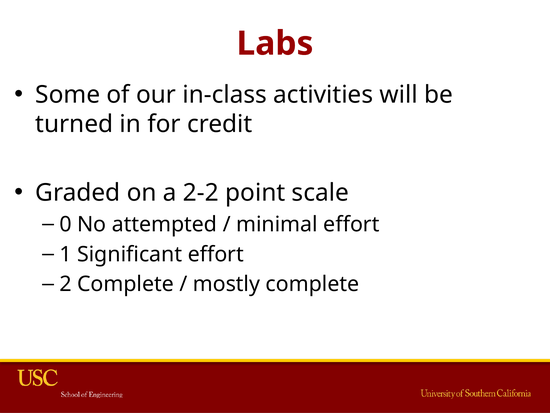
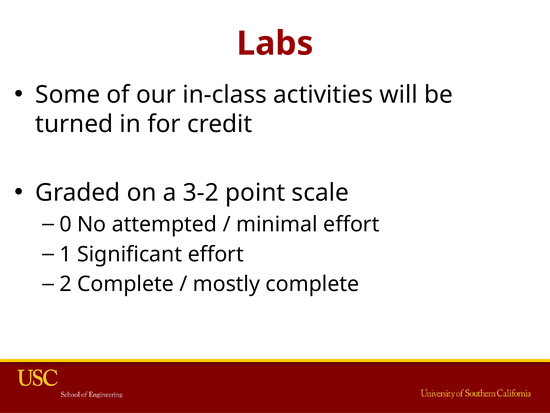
2-2: 2-2 -> 3-2
